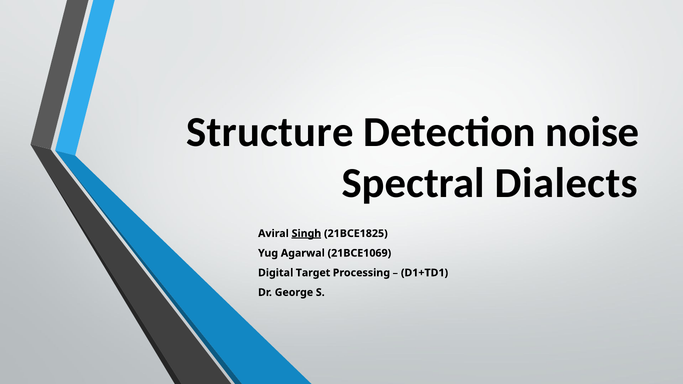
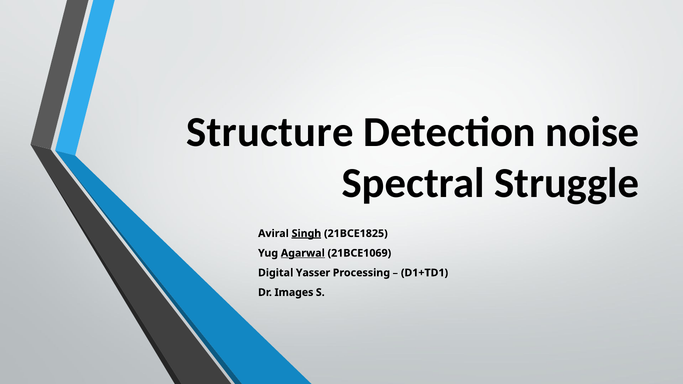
Dialects: Dialects -> Struggle
Agarwal underline: none -> present
Target: Target -> Yasser
George: George -> Images
